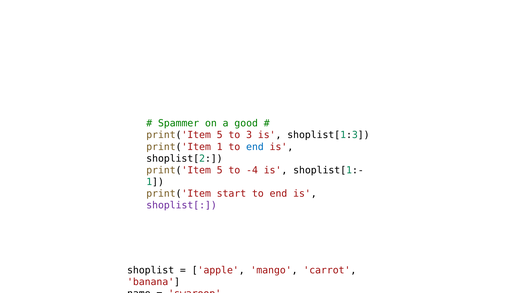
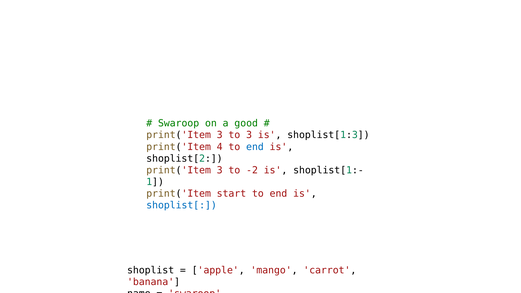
Spammer at (179, 123): Spammer -> Swaroop
5 at (220, 135): 5 -> 3
print('Item 1: 1 -> 4
5 at (220, 170): 5 -> 3
-4: -4 -> -2
shoplist[ colour: purple -> blue
